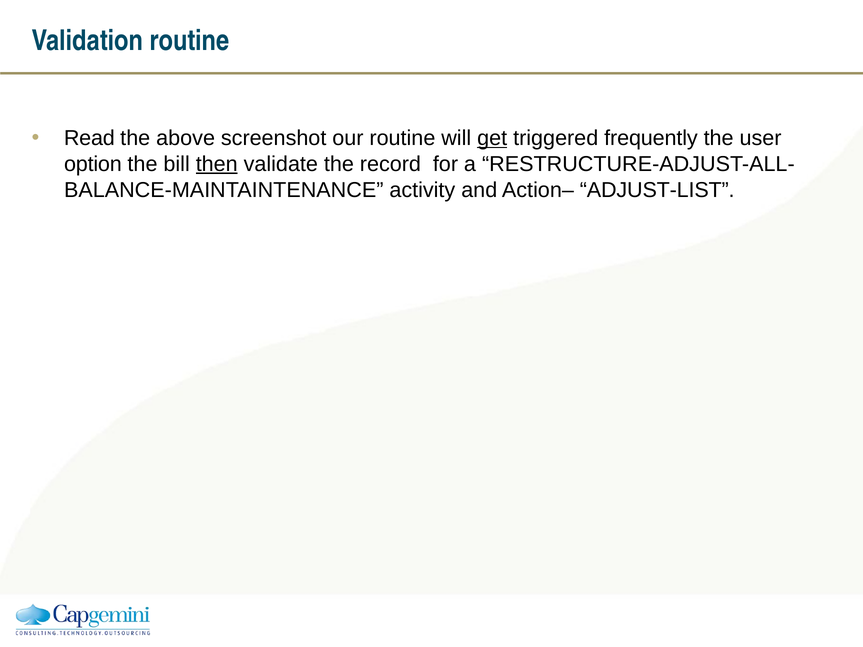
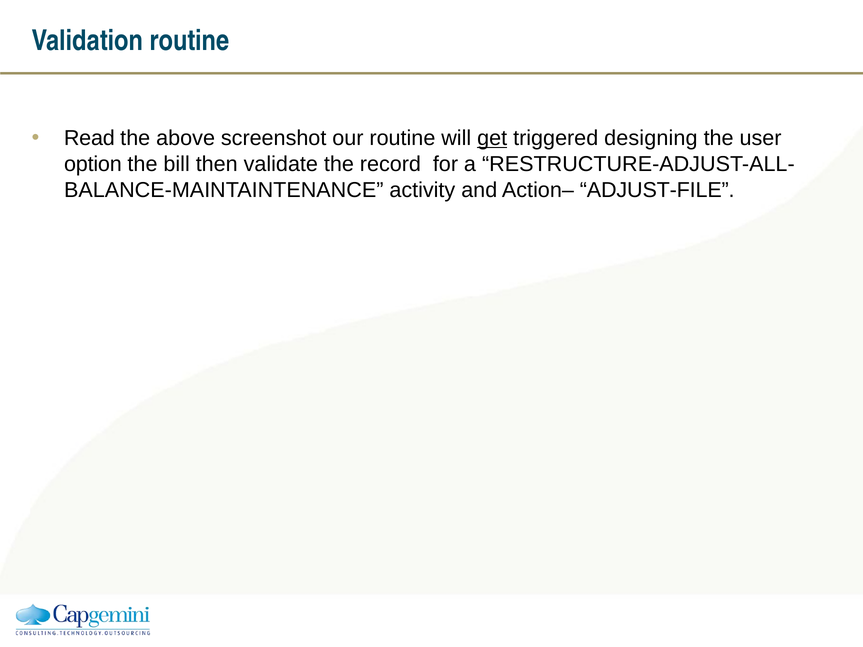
frequently: frequently -> designing
then underline: present -> none
ADJUST-LIST: ADJUST-LIST -> ADJUST-FILE
